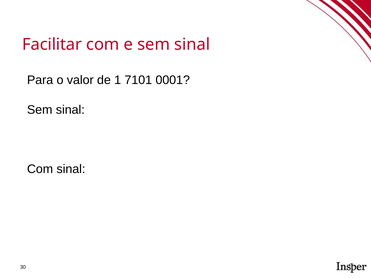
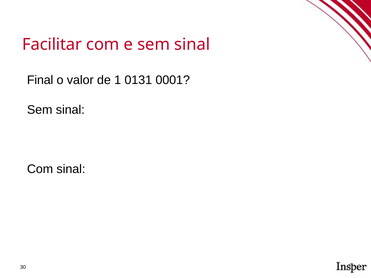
Para: Para -> Final
7101: 7101 -> 0131
